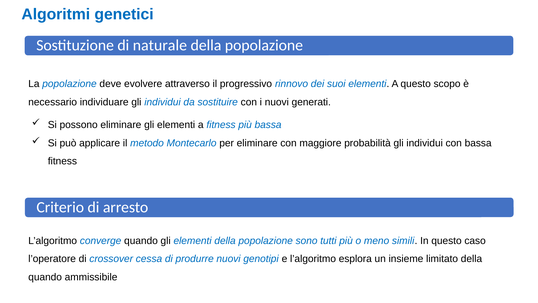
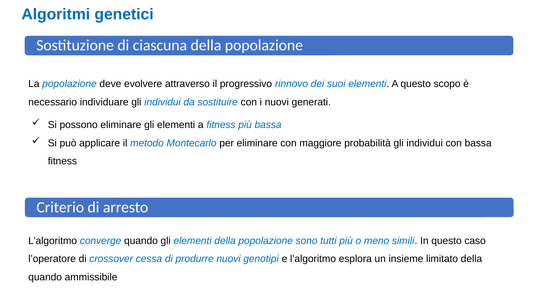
naturale: naturale -> ciascuna
